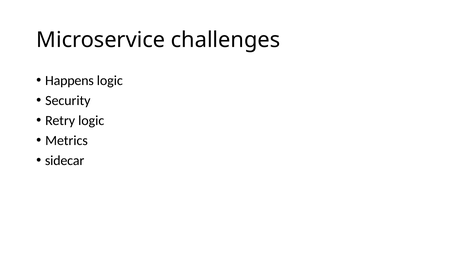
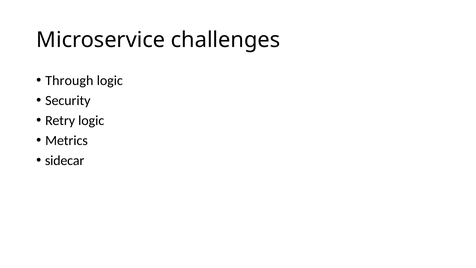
Happens: Happens -> Through
